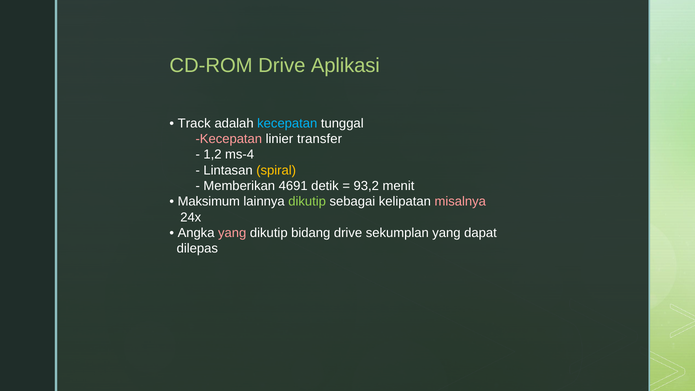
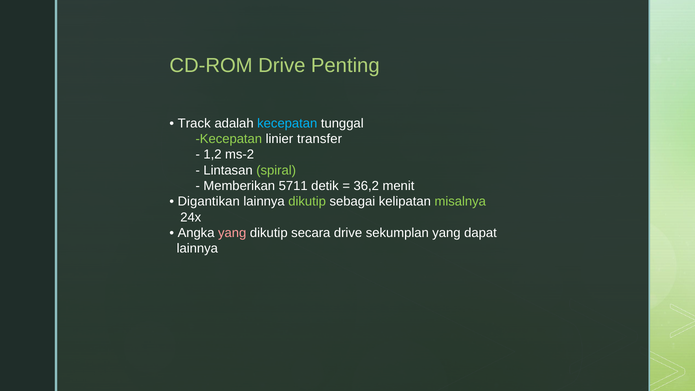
Aplikasi: Aplikasi -> Penting
Kecepatan at (229, 139) colour: pink -> light green
ms-4: ms-4 -> ms-2
spiral colour: yellow -> light green
4691: 4691 -> 5711
93,2: 93,2 -> 36,2
Maksimum: Maksimum -> Digantikan
misalnya colour: pink -> light green
bidang: bidang -> secara
dilepas at (197, 248): dilepas -> lainnya
